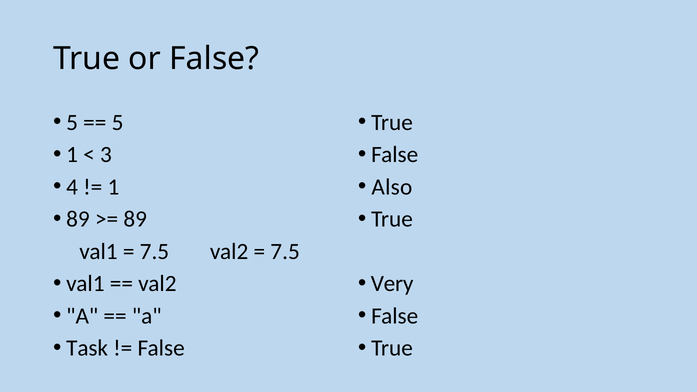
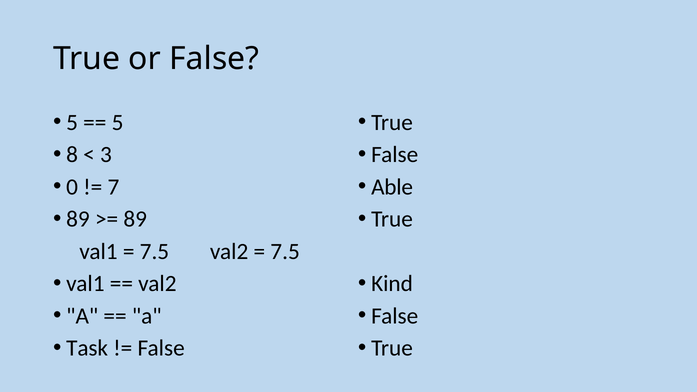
1 at (72, 155): 1 -> 8
4: 4 -> 0
1 at (113, 187): 1 -> 7
Also: Also -> Able
Very: Very -> Kind
